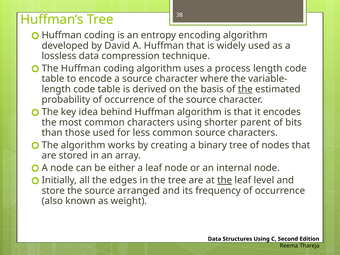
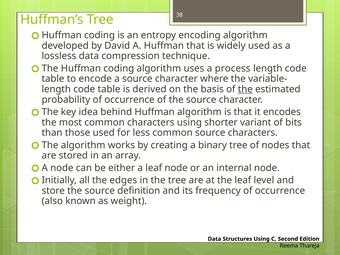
parent: parent -> variant
the at (225, 180) underline: present -> none
arranged: arranged -> definition
